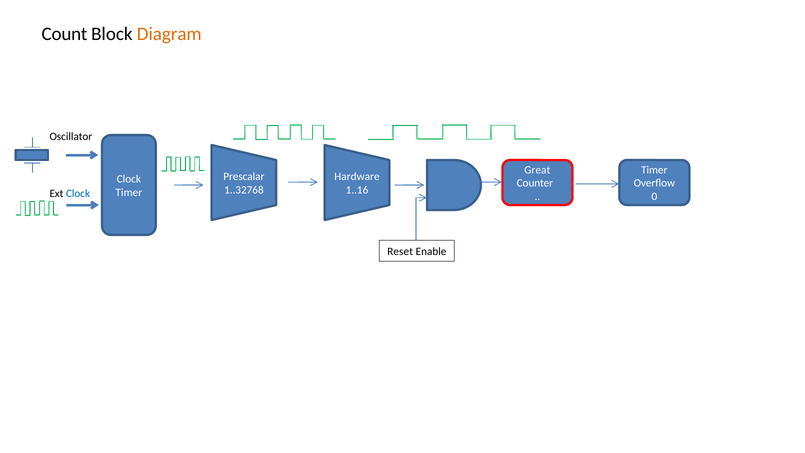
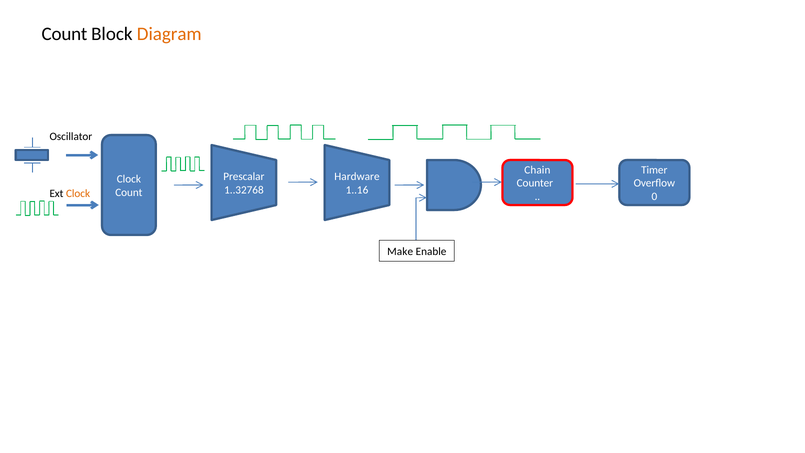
Great: Great -> Chain
Timer at (129, 192): Timer -> Count
Clock at (78, 193) colour: blue -> orange
Reset: Reset -> Make
